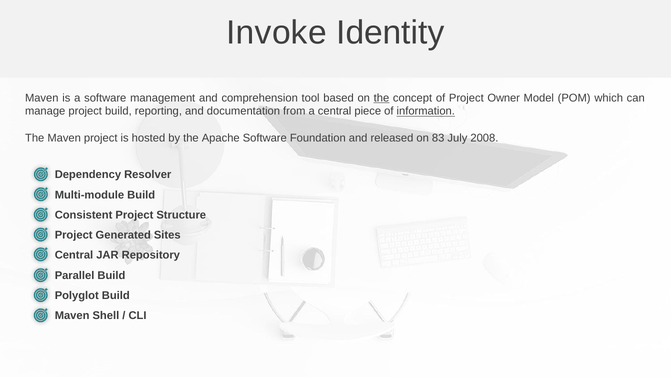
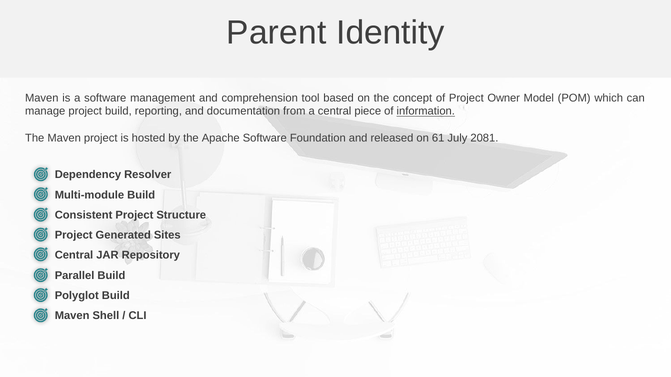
Invoke: Invoke -> Parent
the at (381, 98) underline: present -> none
83: 83 -> 61
2008: 2008 -> 2081
